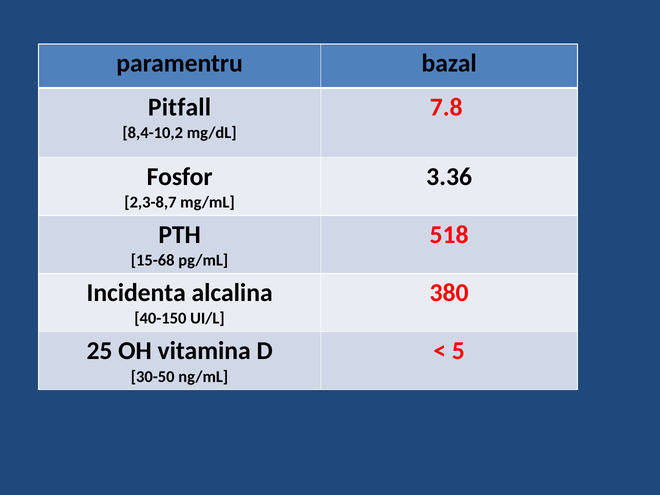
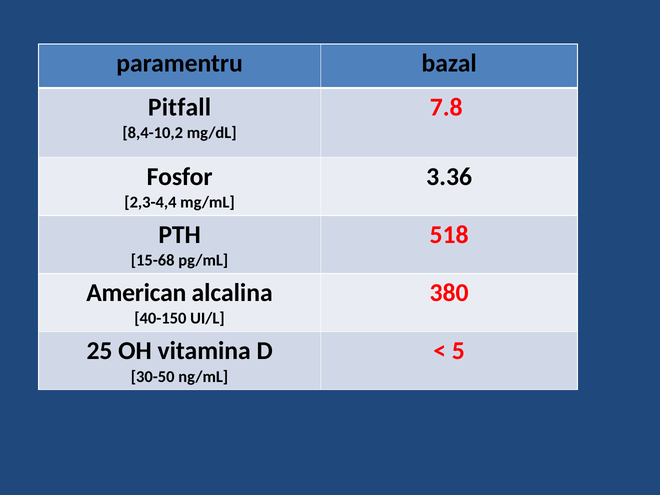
2,3-8,7: 2,3-8,7 -> 2,3-4,4
Incidenta: Incidenta -> American
